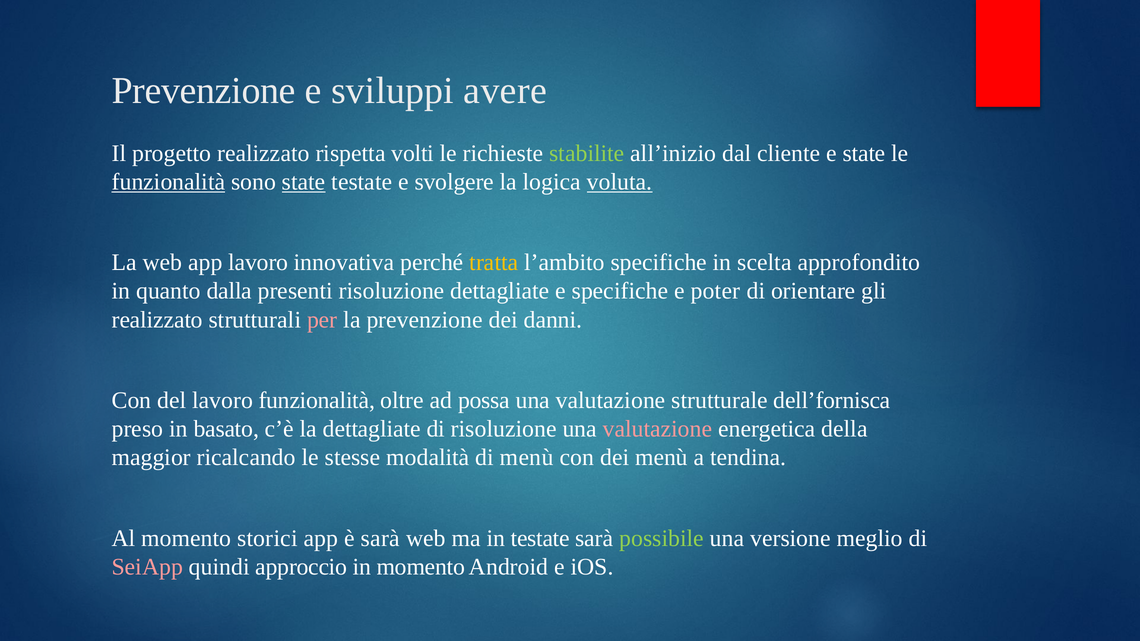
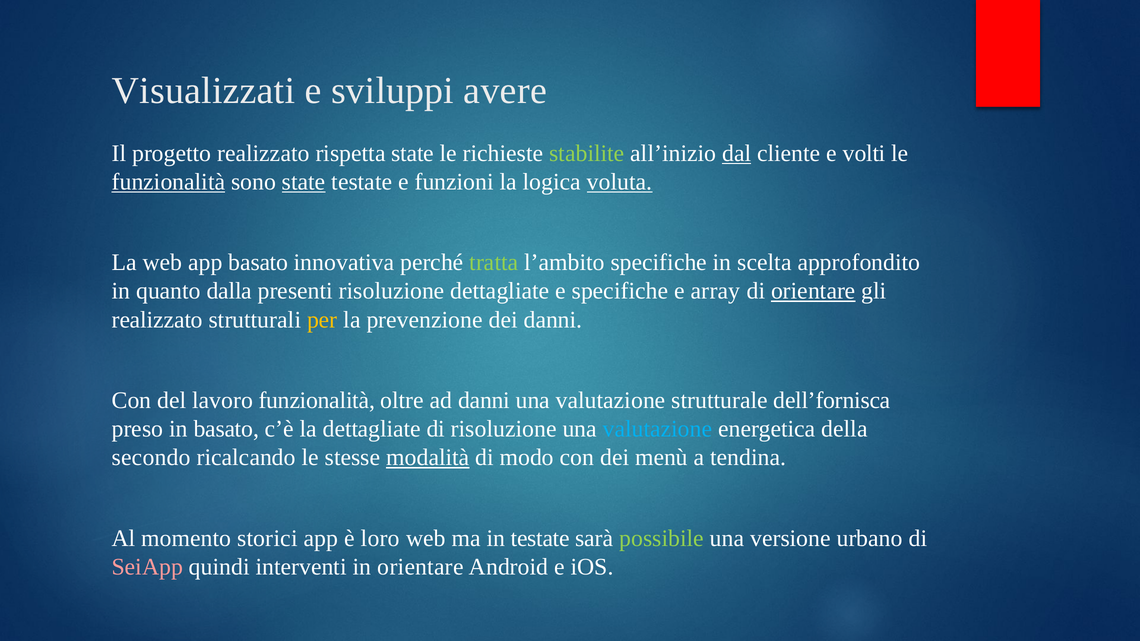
Prevenzione at (204, 91): Prevenzione -> Visualizzati
rispetta volti: volti -> state
dal underline: none -> present
e state: state -> volti
svolgere: svolgere -> funzioni
app lavoro: lavoro -> basato
tratta colour: yellow -> light green
poter: poter -> array
orientare at (813, 291) underline: none -> present
per colour: pink -> yellow
ad possa: possa -> danni
valutazione at (658, 429) colour: pink -> light blue
maggior: maggior -> secondo
modalità underline: none -> present
di menù: menù -> modo
è sarà: sarà -> loro
meglio: meglio -> urbano
approccio: approccio -> interventi
in momento: momento -> orientare
